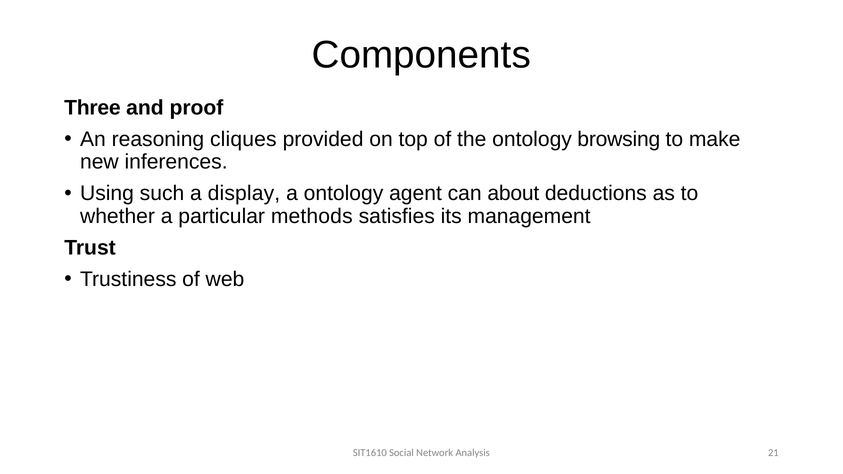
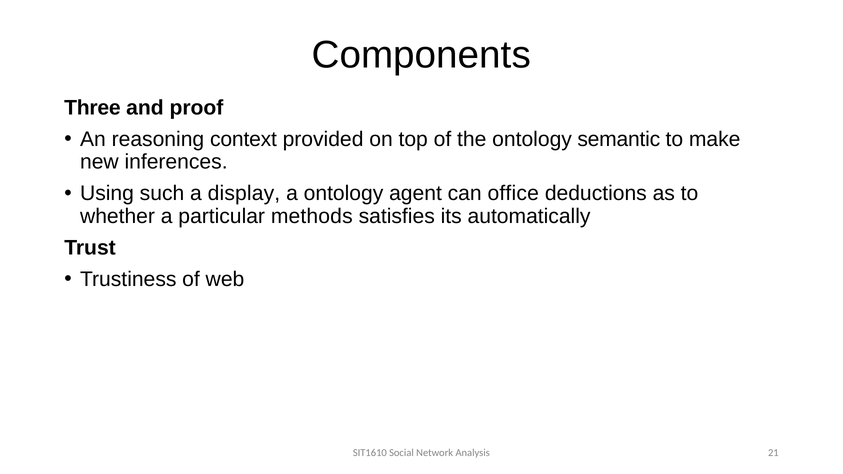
cliques: cliques -> context
browsing: browsing -> semantic
about: about -> office
management: management -> automatically
